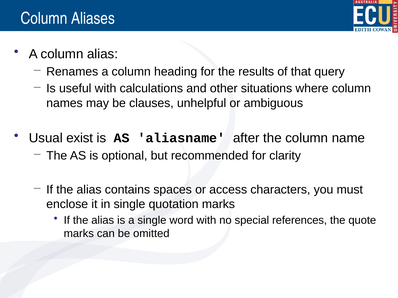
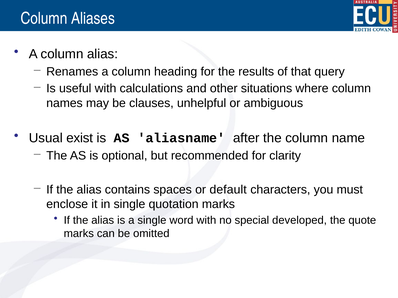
access: access -> default
references: references -> developed
